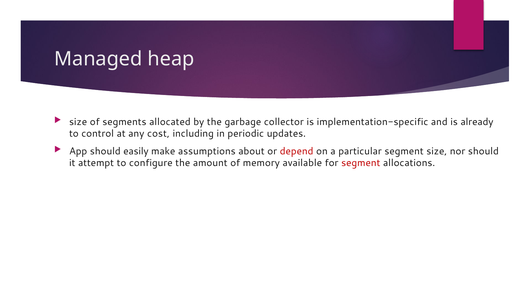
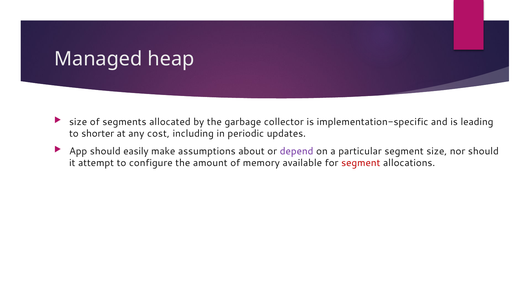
already: already -> leading
control: control -> shorter
depend colour: red -> purple
